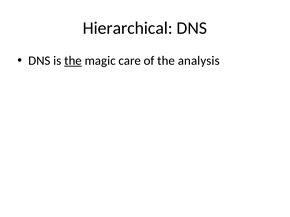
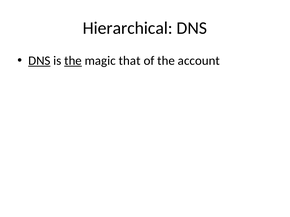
DNS at (39, 61) underline: none -> present
care: care -> that
analysis: analysis -> account
